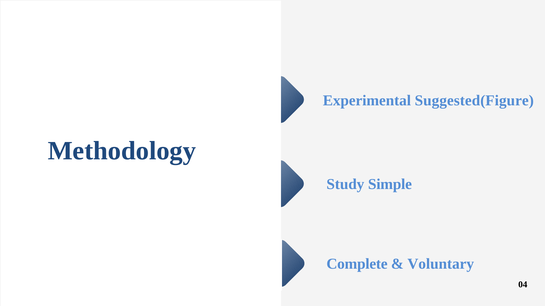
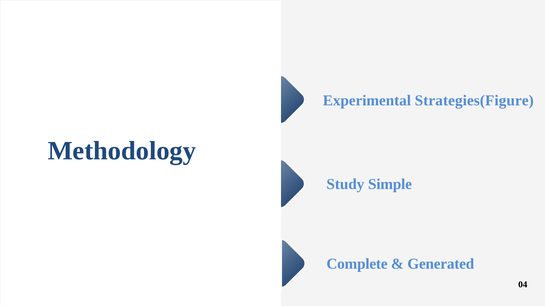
Suggested(Figure: Suggested(Figure -> Strategies(Figure
Voluntary: Voluntary -> Generated
